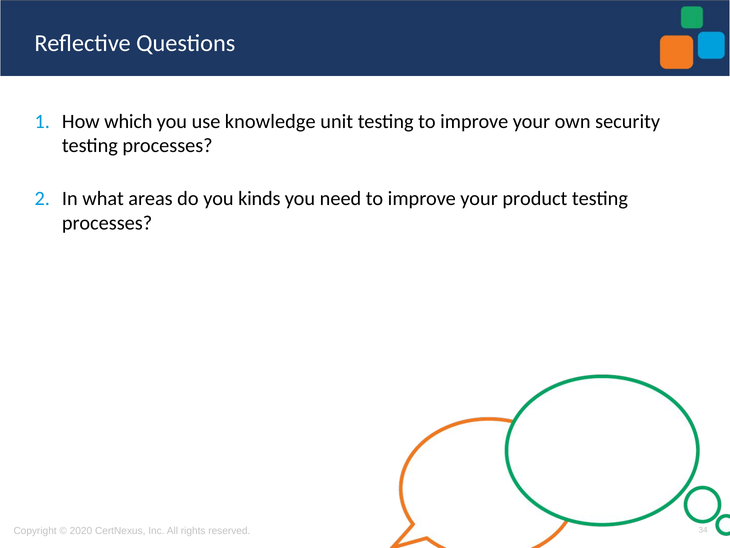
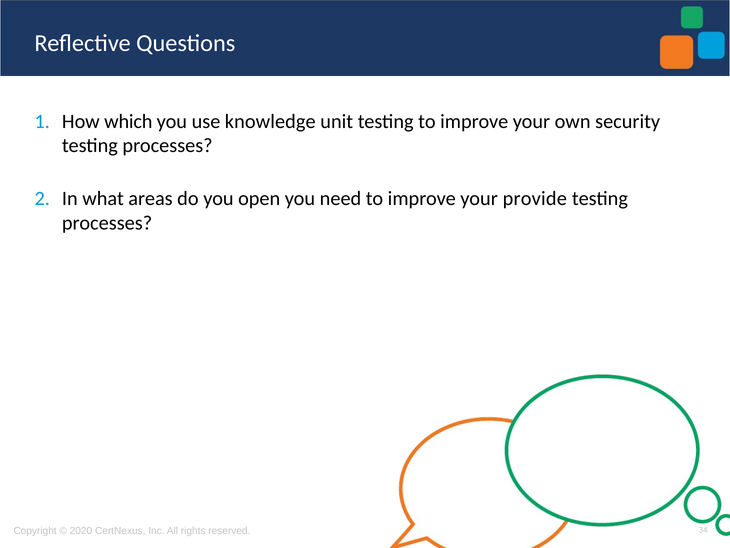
kinds: kinds -> open
product: product -> provide
